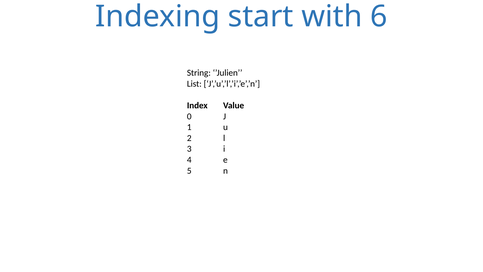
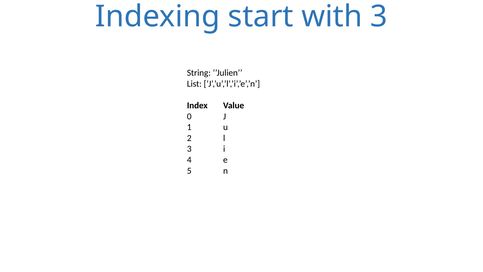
with 6: 6 -> 3
